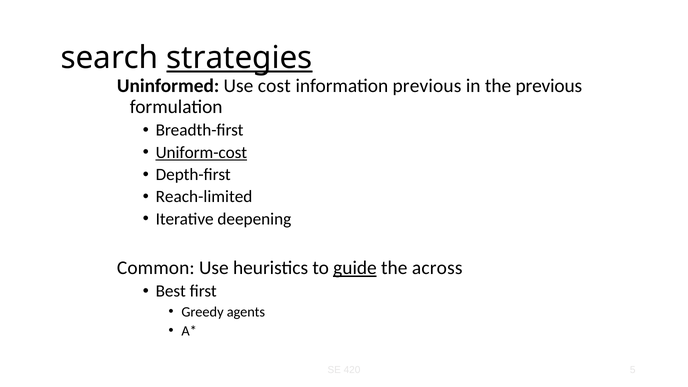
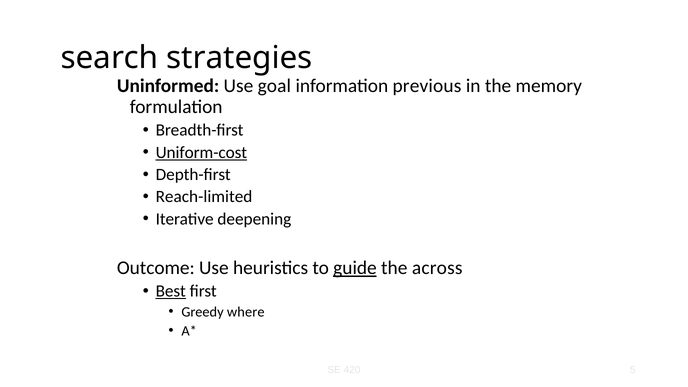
strategies underline: present -> none
cost: cost -> goal
the previous: previous -> memory
Common: Common -> Outcome
Best underline: none -> present
agents: agents -> where
